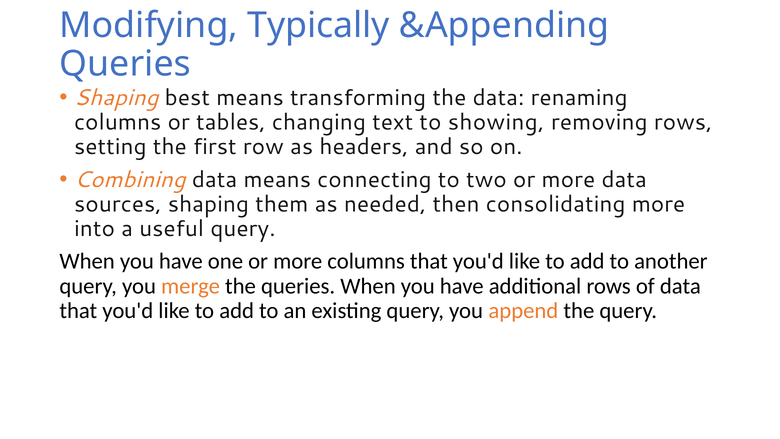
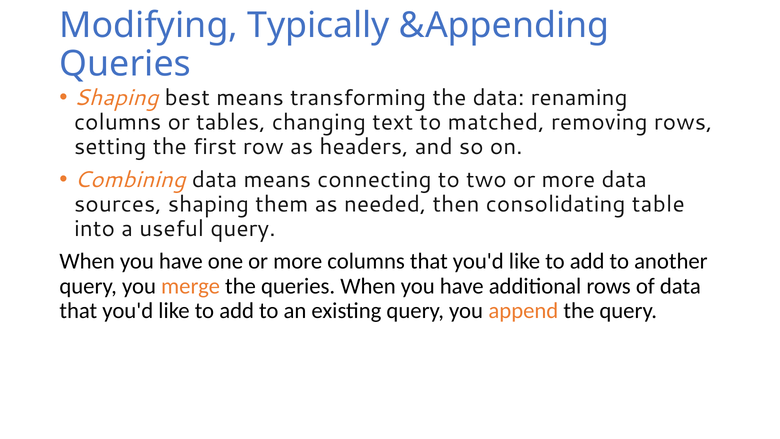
showing: showing -> matched
consolidating more: more -> table
